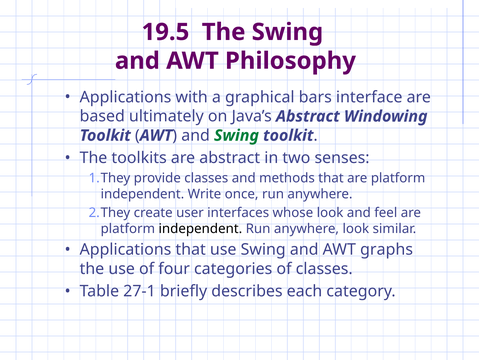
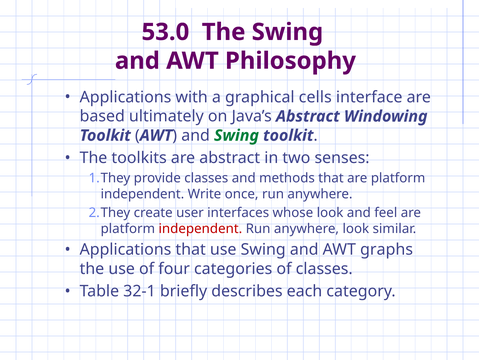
19.5: 19.5 -> 53.0
bars: bars -> cells
independent at (200, 228) colour: black -> red
27-1: 27-1 -> 32-1
